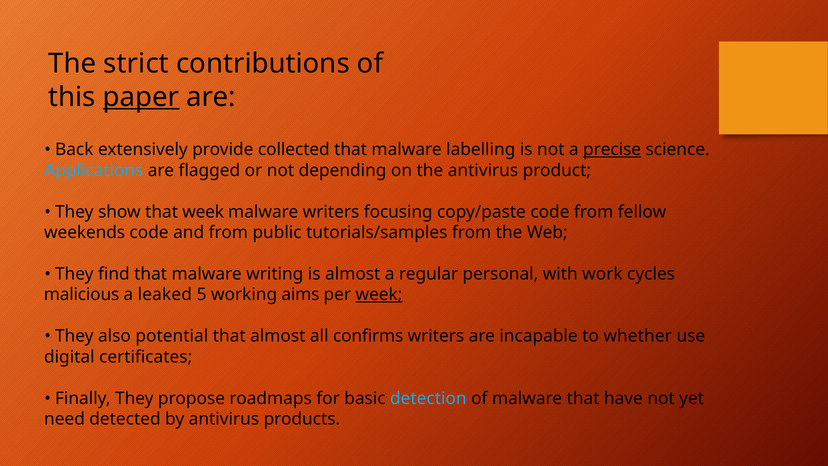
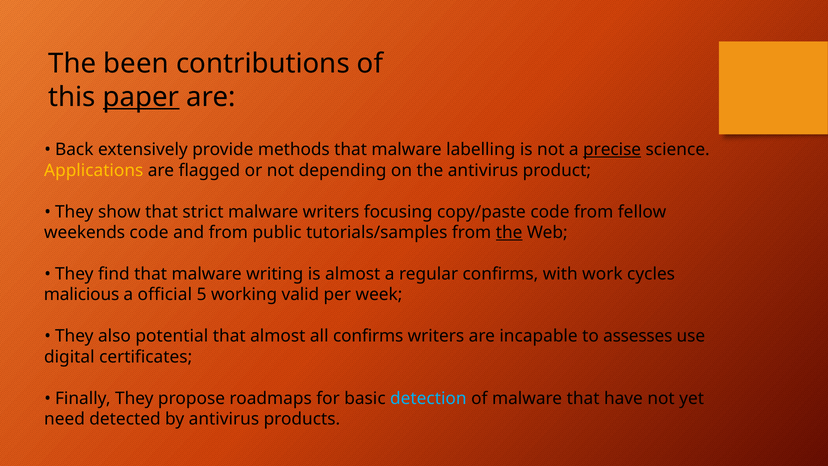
strict: strict -> been
collected: collected -> methods
Applications colour: light blue -> yellow
that week: week -> strict
the at (509, 232) underline: none -> present
regular personal: personal -> confirms
leaked: leaked -> official
aims: aims -> valid
week at (379, 295) underline: present -> none
whether: whether -> assesses
